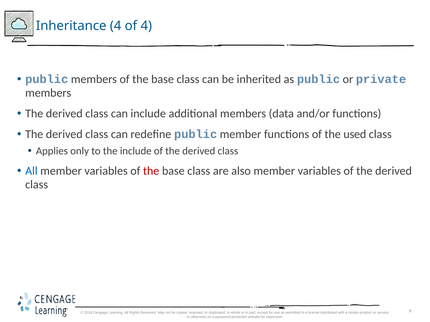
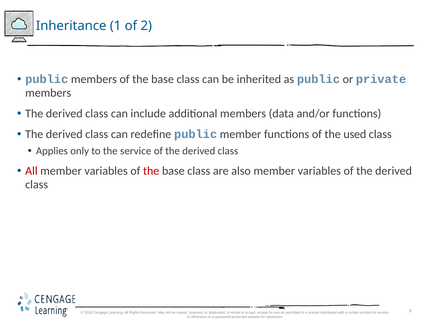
Inheritance 4: 4 -> 1
of 4: 4 -> 2
the include: include -> service
All at (31, 171) colour: blue -> red
